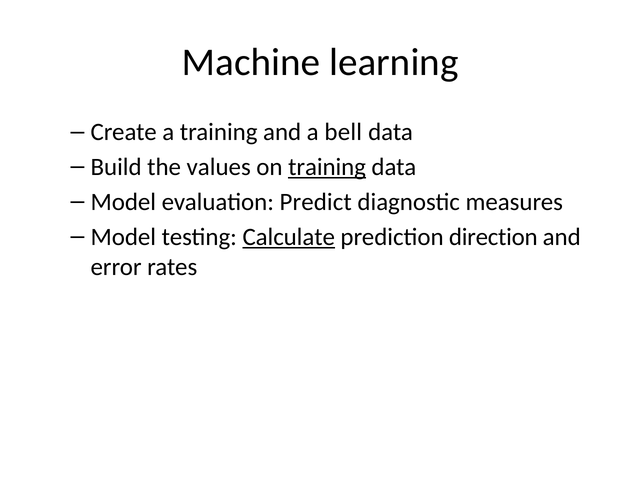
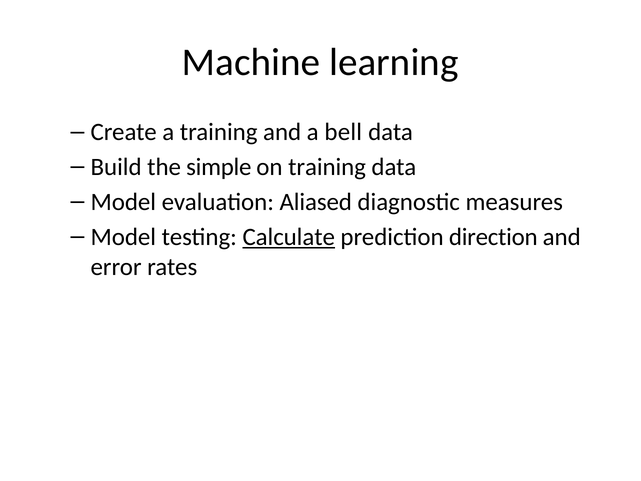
values: values -> simple
training at (327, 167) underline: present -> none
Predict: Predict -> Aliased
